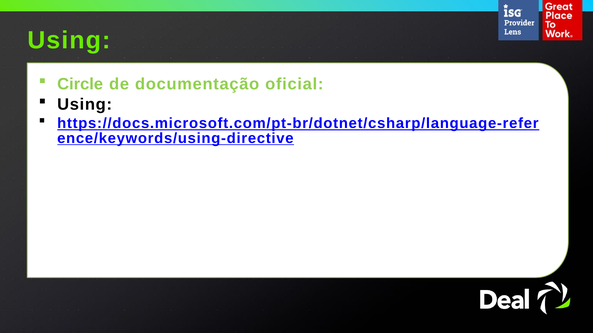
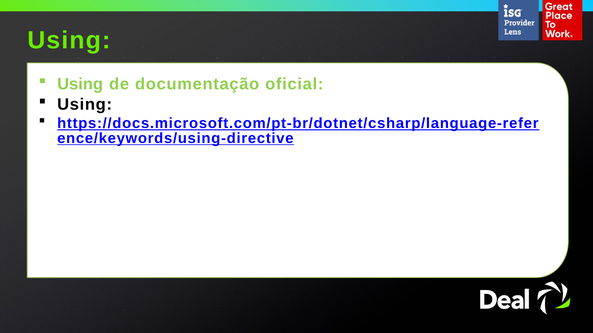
Circle at (80, 84): Circle -> Using
